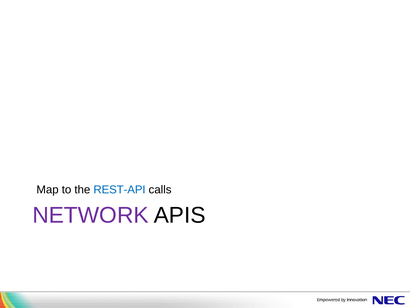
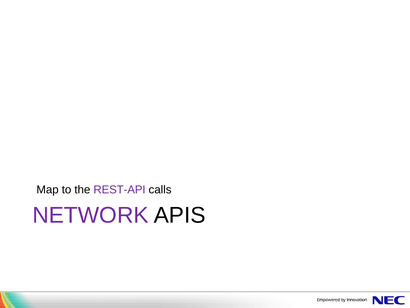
REST-API colour: blue -> purple
